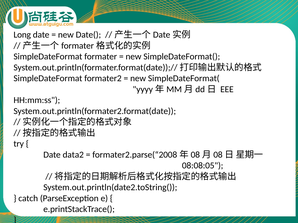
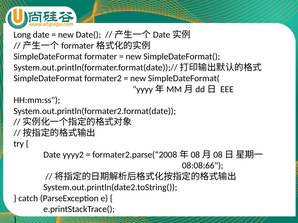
data2: data2 -> yyyy2
08:08:05: 08:08:05 -> 08:08:66
